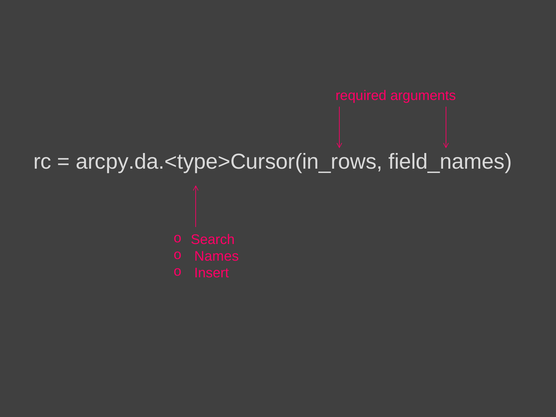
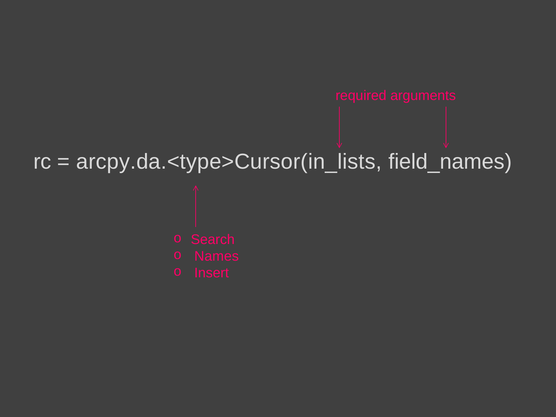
arcpy.da.<type>Cursor(in_rows: arcpy.da.<type>Cursor(in_rows -> arcpy.da.<type>Cursor(in_lists
